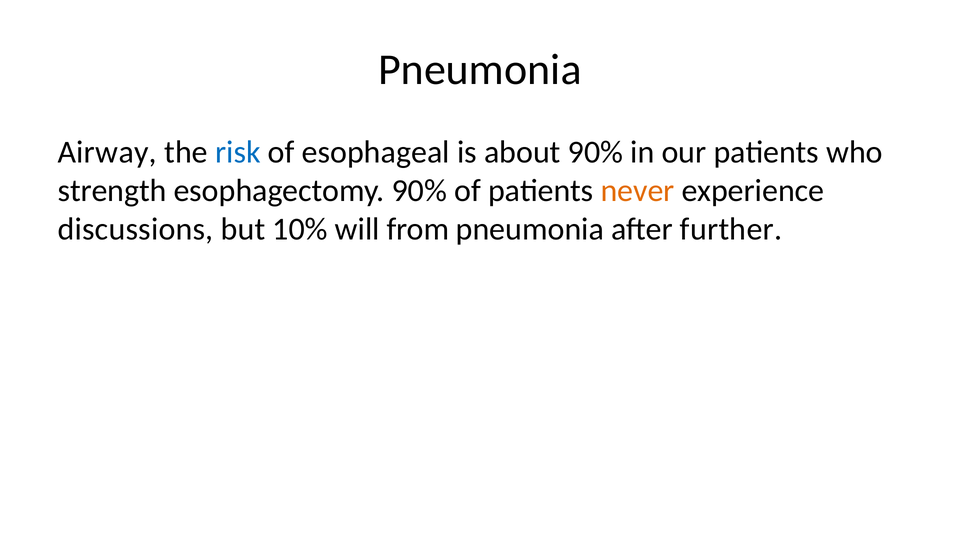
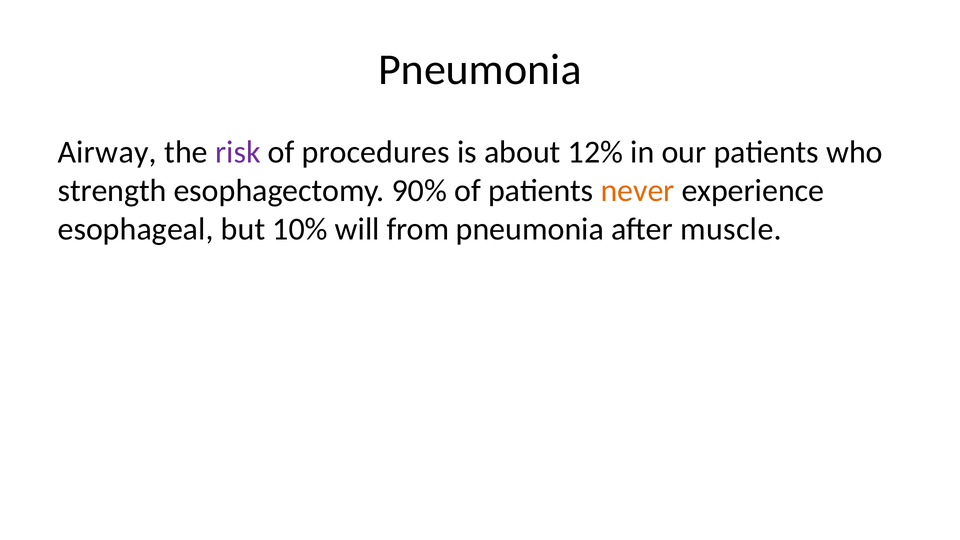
risk colour: blue -> purple
esophageal: esophageal -> procedures
about 90%: 90% -> 12%
discussions: discussions -> esophageal
further: further -> muscle
